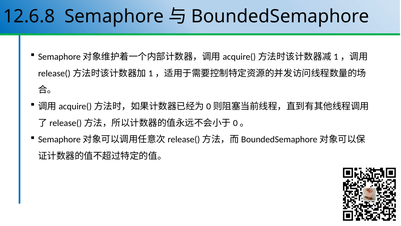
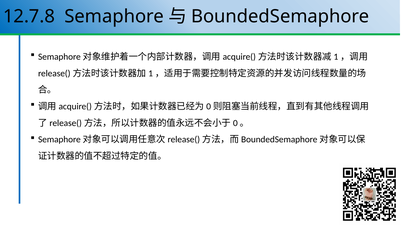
12.6.8: 12.6.8 -> 12.7.8
